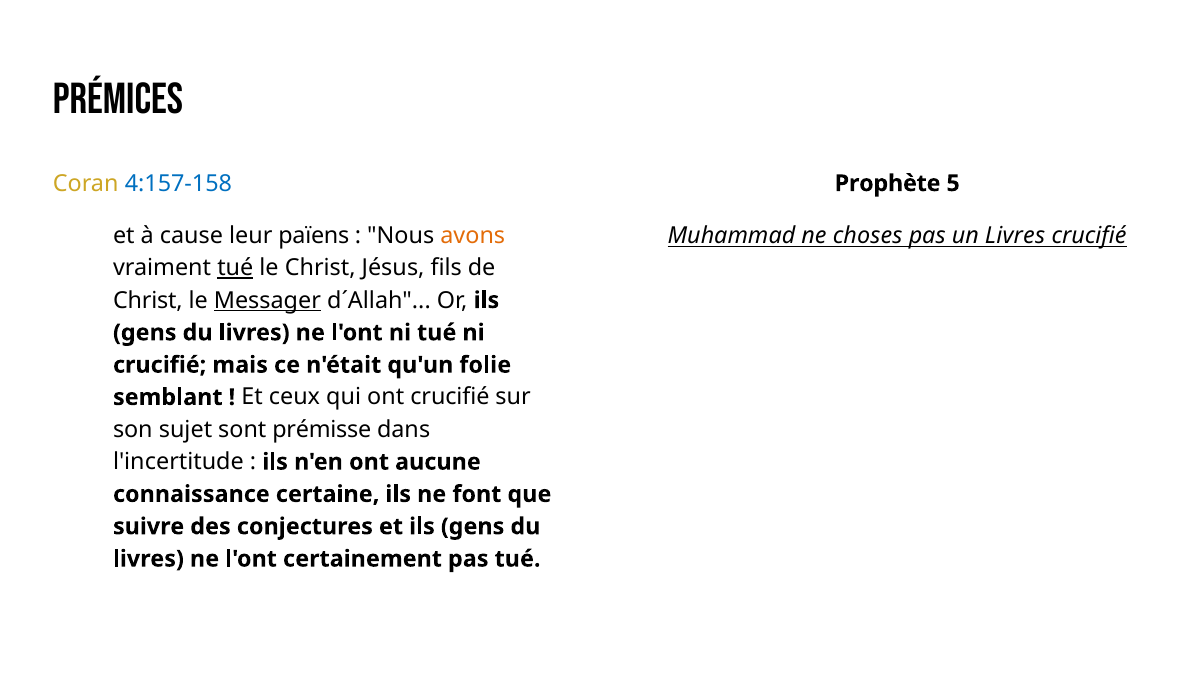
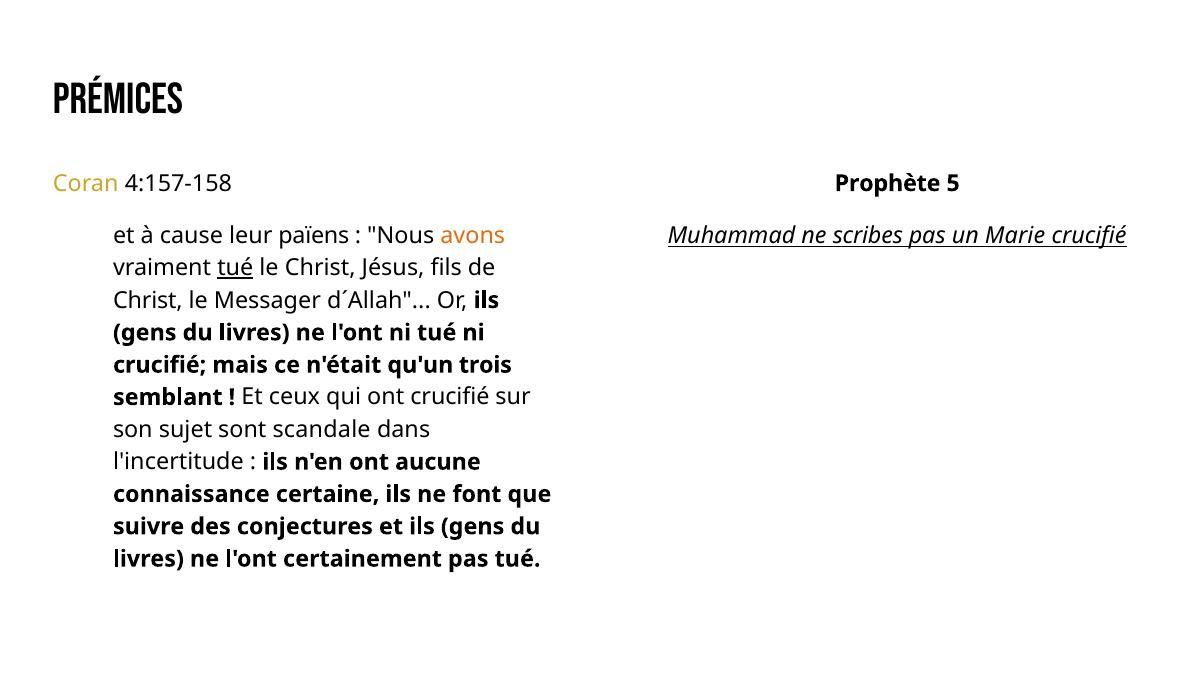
4:157-158 colour: blue -> black
choses: choses -> scribes
un Livres: Livres -> Marie
Messager underline: present -> none
folie: folie -> trois
prémisse: prémisse -> scandale
